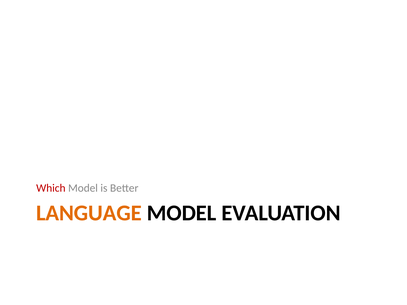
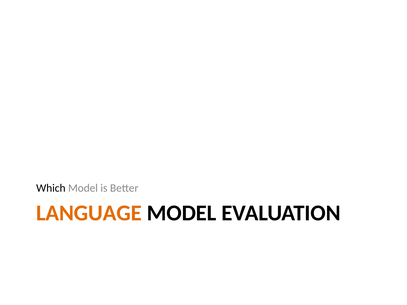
Which colour: red -> black
